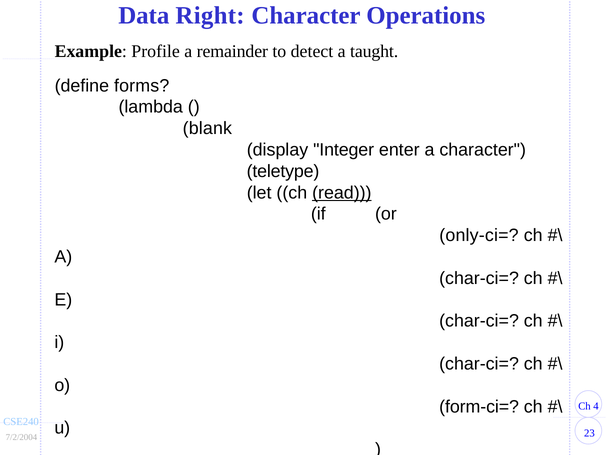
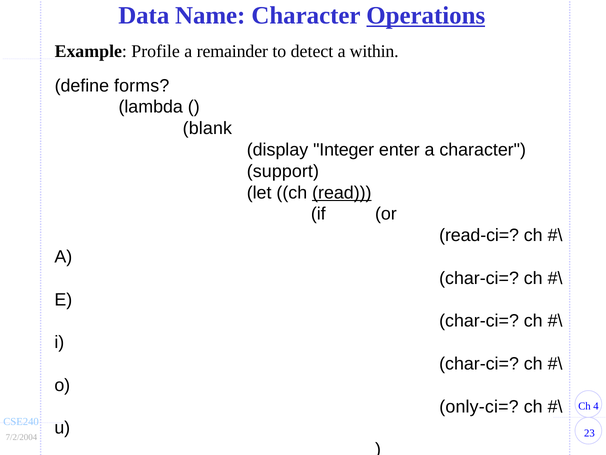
Right: Right -> Name
Operations underline: none -> present
taught: taught -> within
teletype: teletype -> support
only-ci=: only-ci= -> read-ci=
form-ci=: form-ci= -> only-ci=
